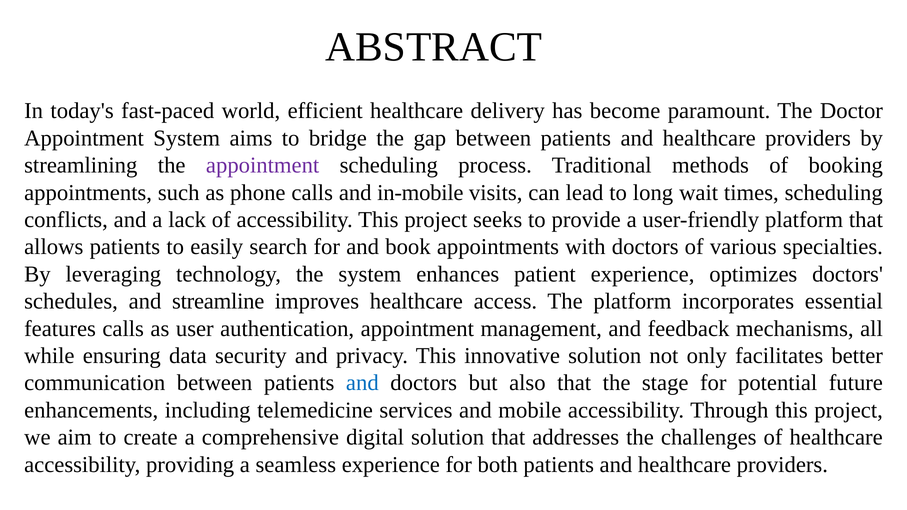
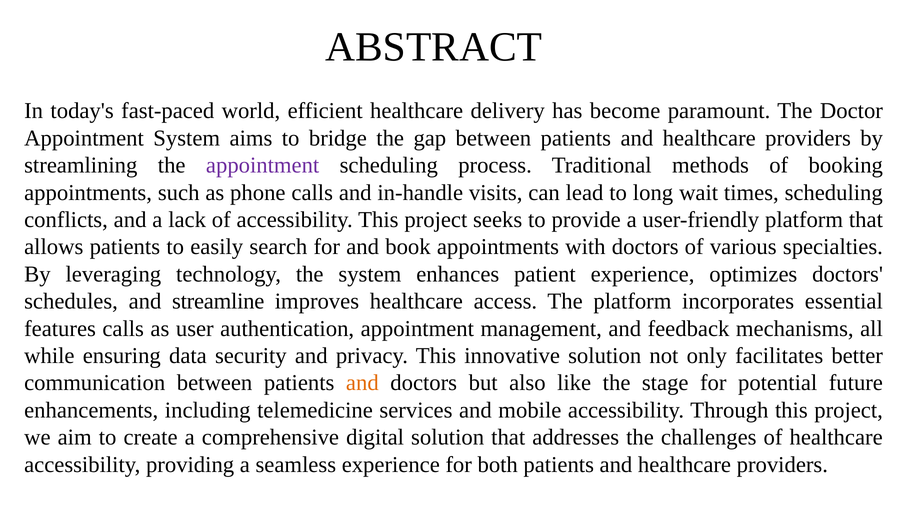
in-mobile: in-mobile -> in-handle
and at (362, 383) colour: blue -> orange
also that: that -> like
